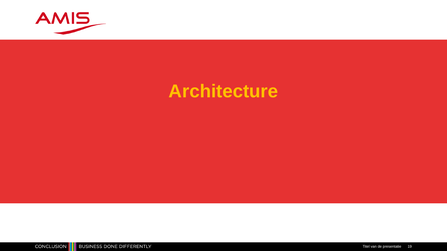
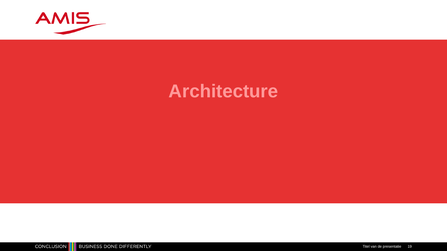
Architecture colour: yellow -> pink
